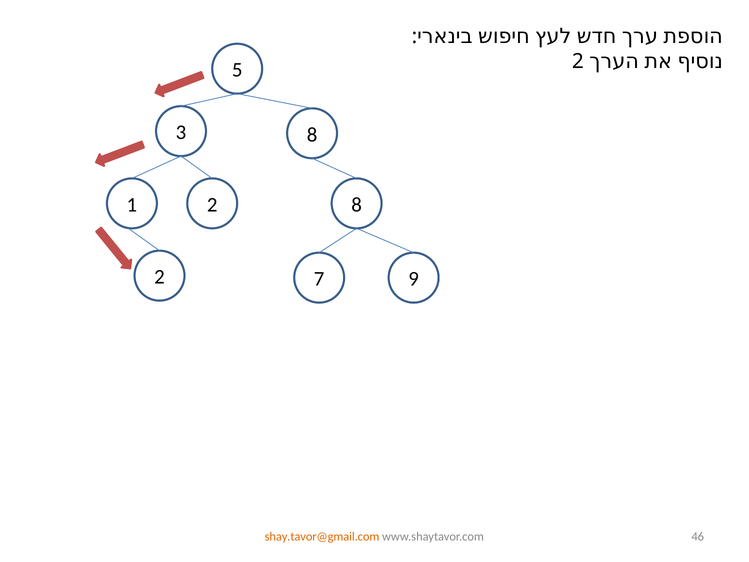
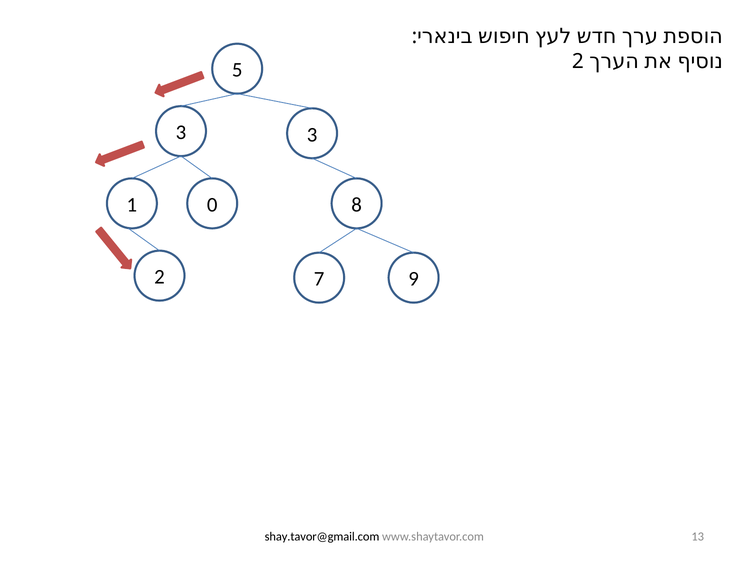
3 8: 8 -> 3
1 2: 2 -> 0
shay.tavor@gmail.com colour: orange -> black
46: 46 -> 13
